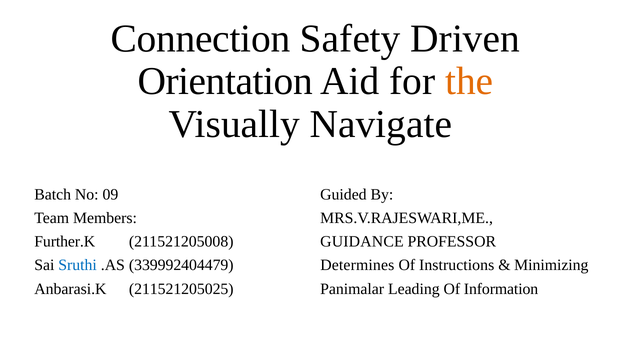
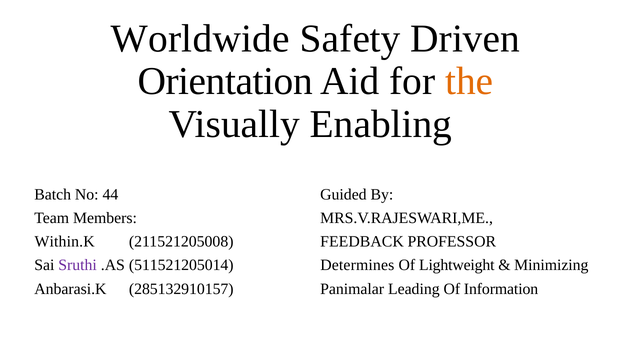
Connection: Connection -> Worldwide
Navigate: Navigate -> Enabling
09: 09 -> 44
Further.K: Further.K -> Within.K
GUIDANCE: GUIDANCE -> FEEDBACK
Sruthi colour: blue -> purple
339992404479: 339992404479 -> 511521205014
Instructions: Instructions -> Lightweight
211521205025: 211521205025 -> 285132910157
